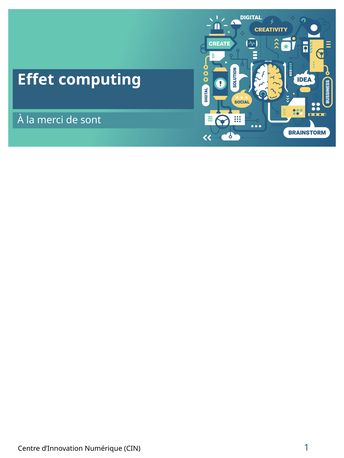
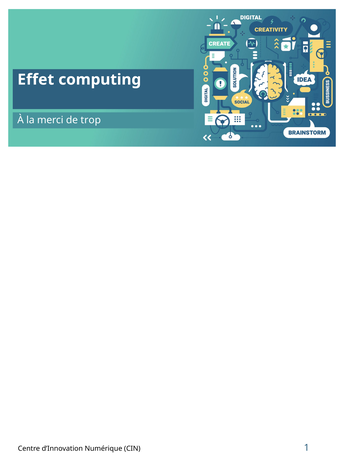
sont: sont -> trop
